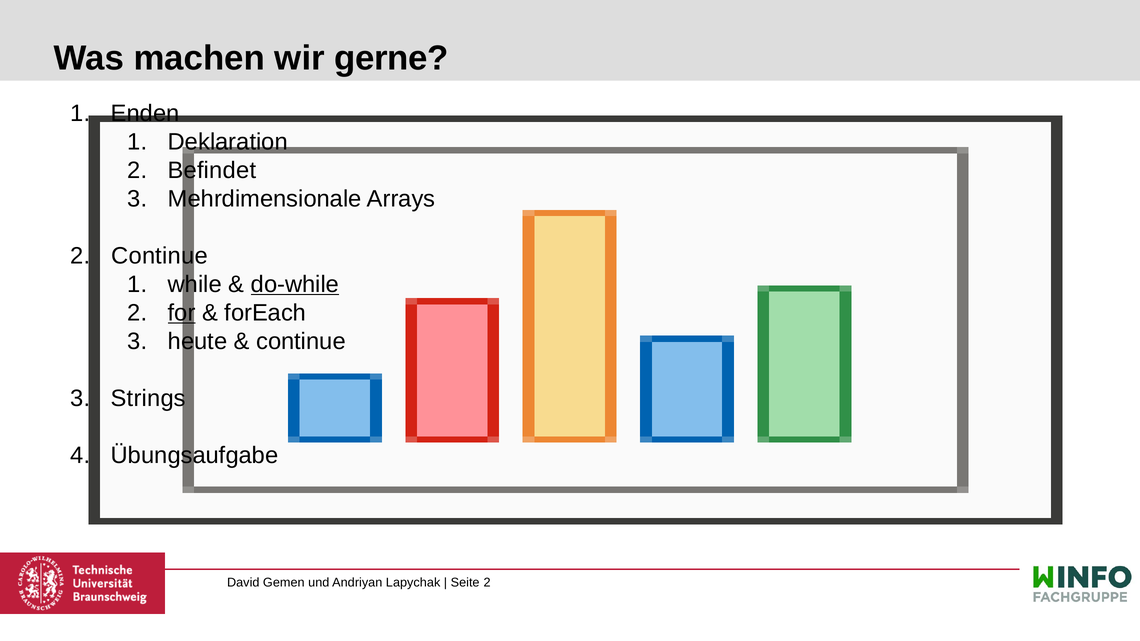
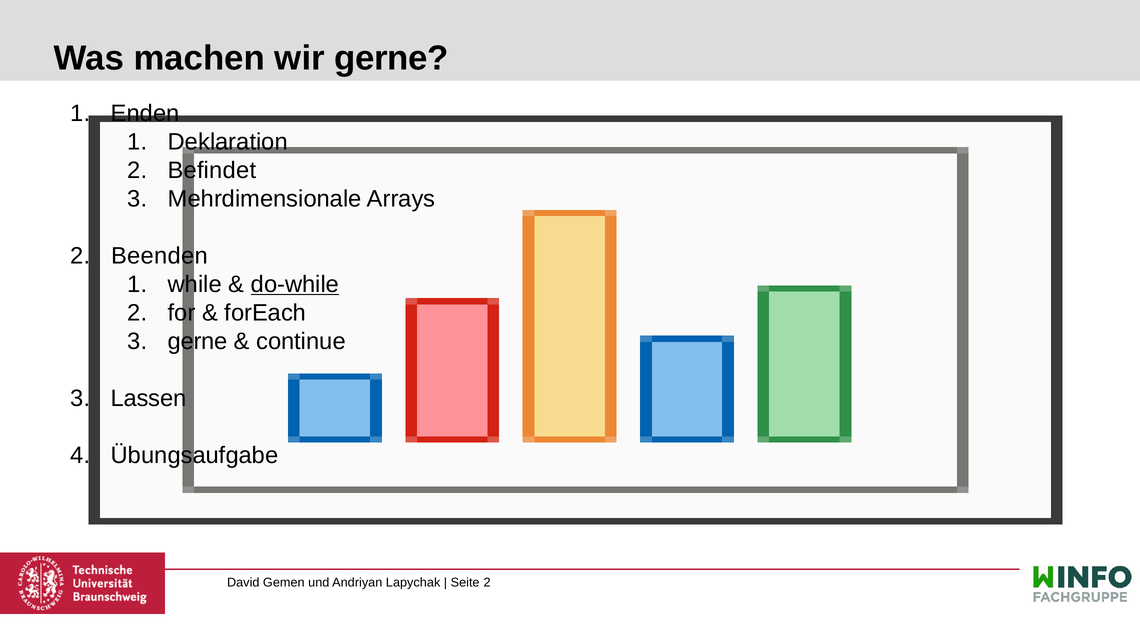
Continue at (160, 256): Continue -> Beenden
for underline: present -> none
heute at (198, 341): heute -> gerne
Strings: Strings -> Lassen
